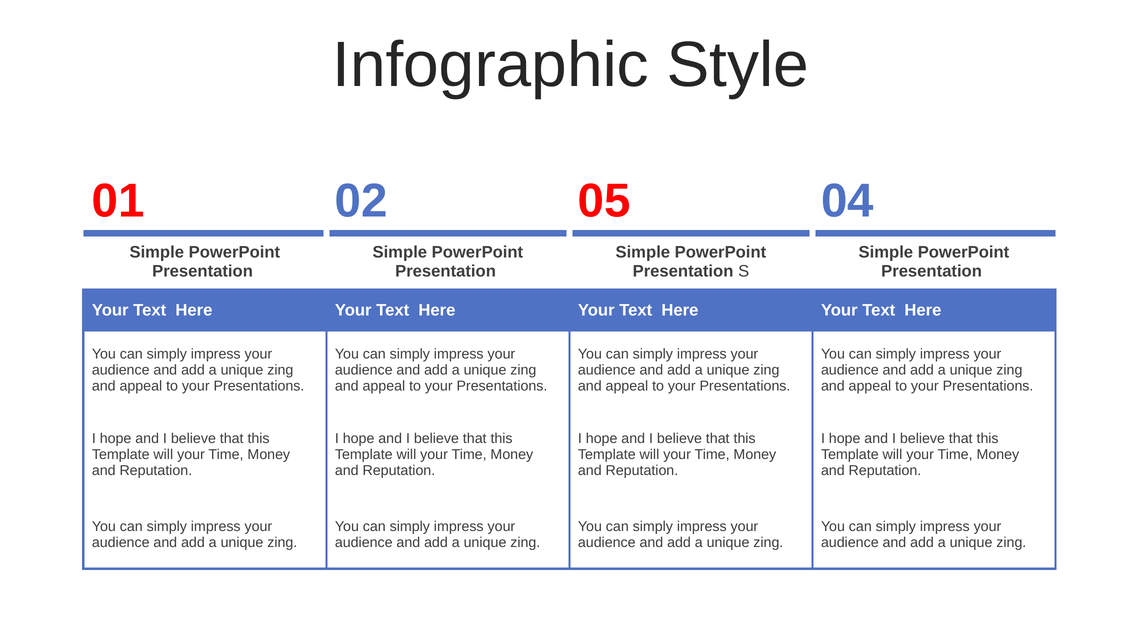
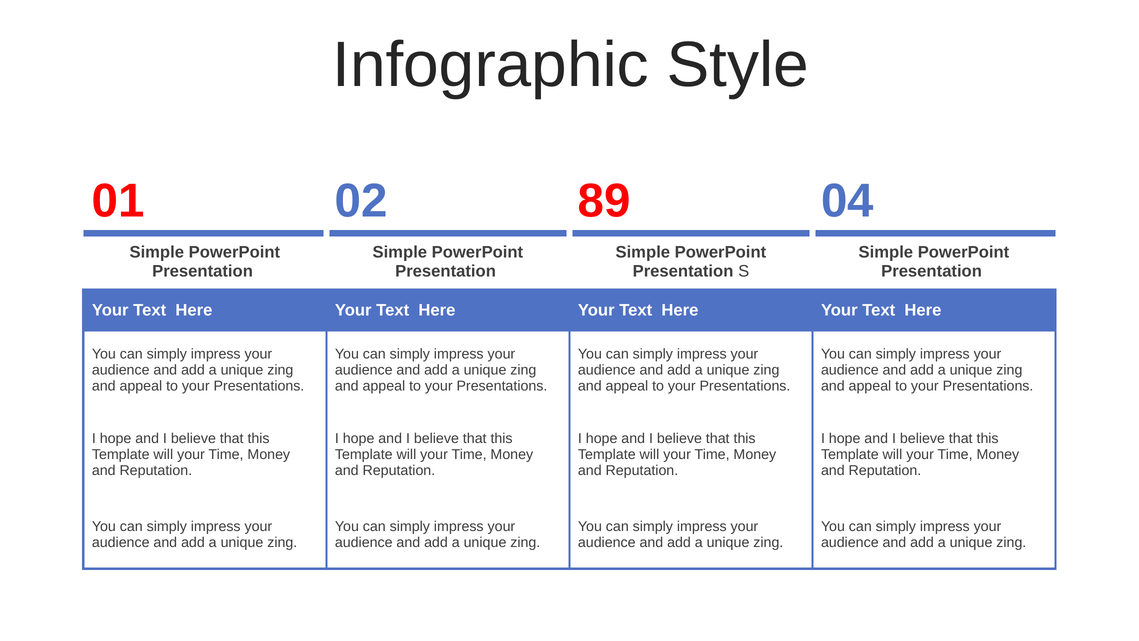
05: 05 -> 89
